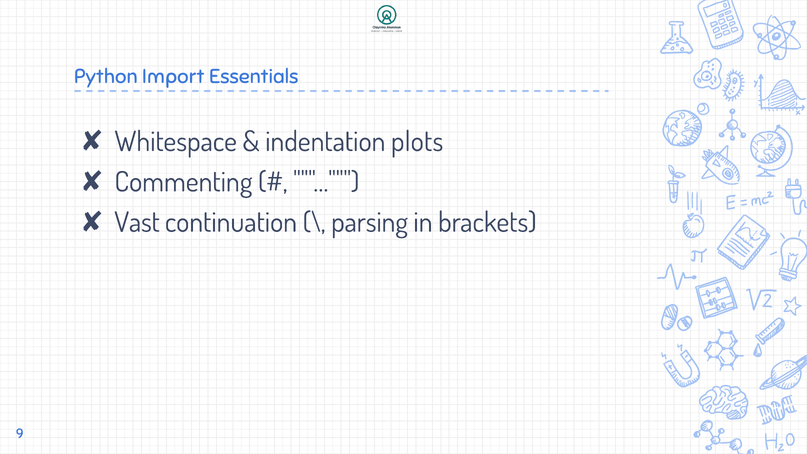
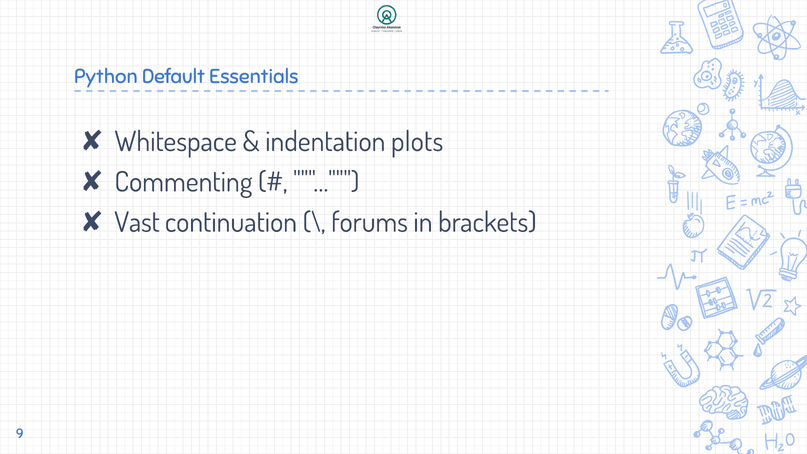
Import: Import -> Default
parsing: parsing -> forums
